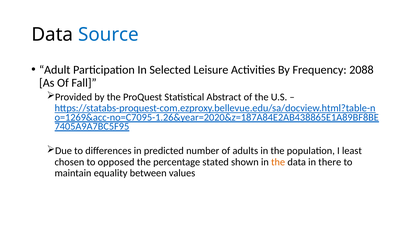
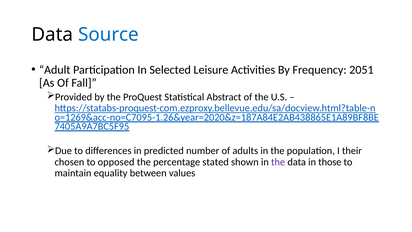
2088: 2088 -> 2051
least: least -> their
the at (278, 162) colour: orange -> purple
there: there -> those
